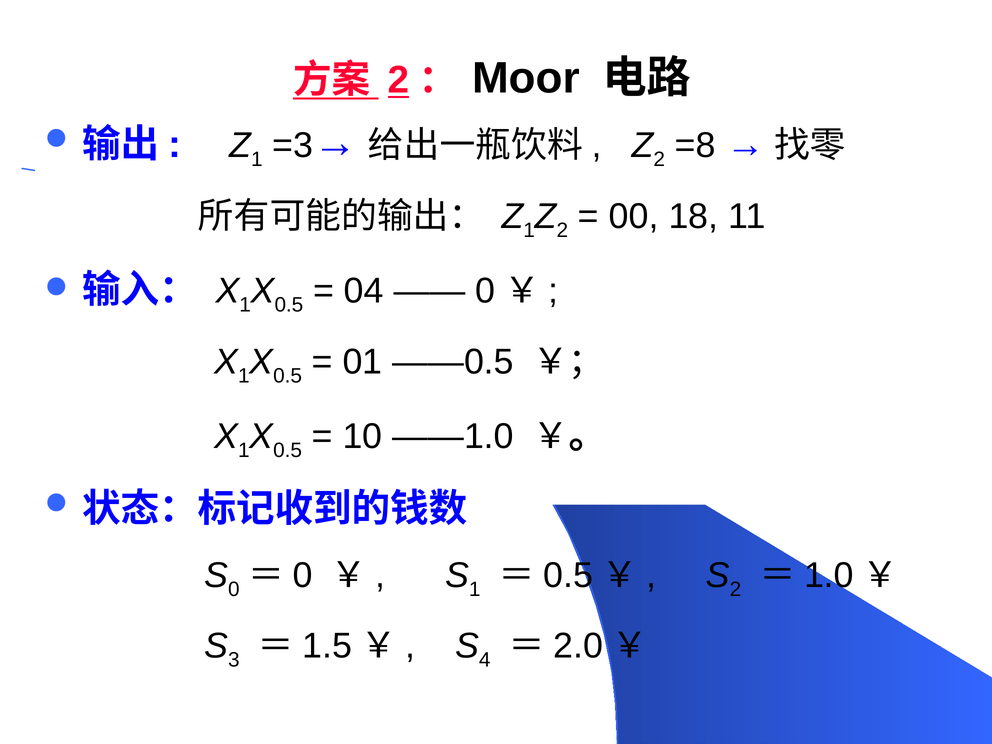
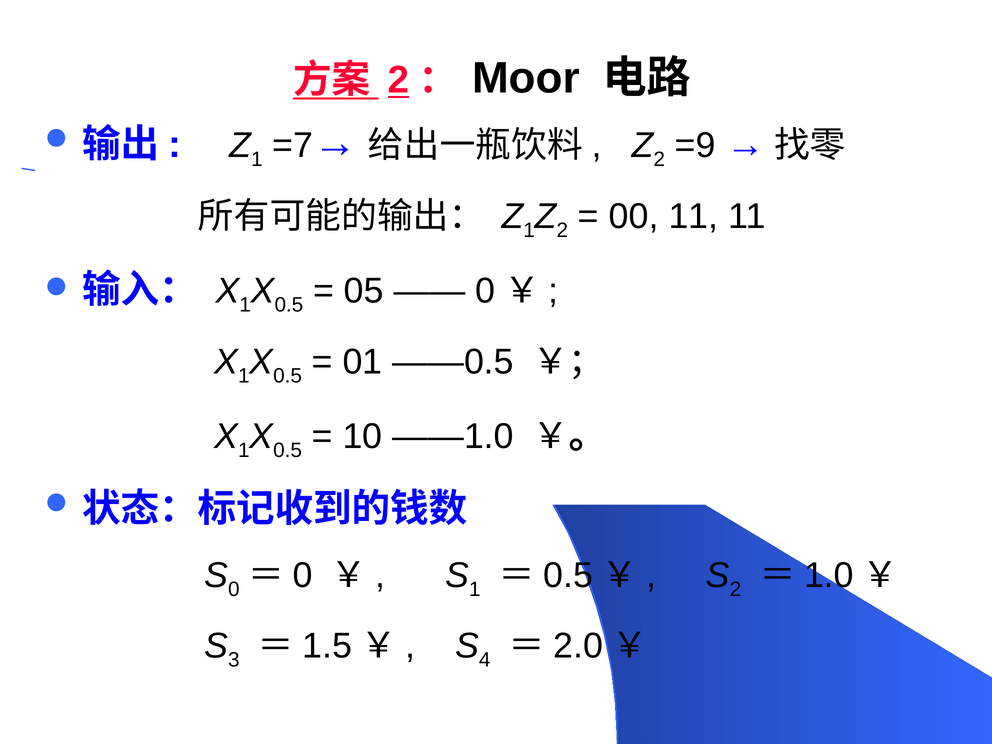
=3: =3 -> =7
=8: =8 -> =9
00 18: 18 -> 11
04: 04 -> 05
